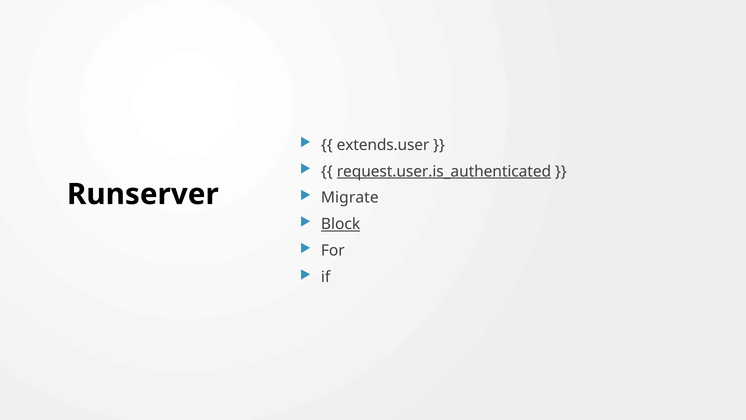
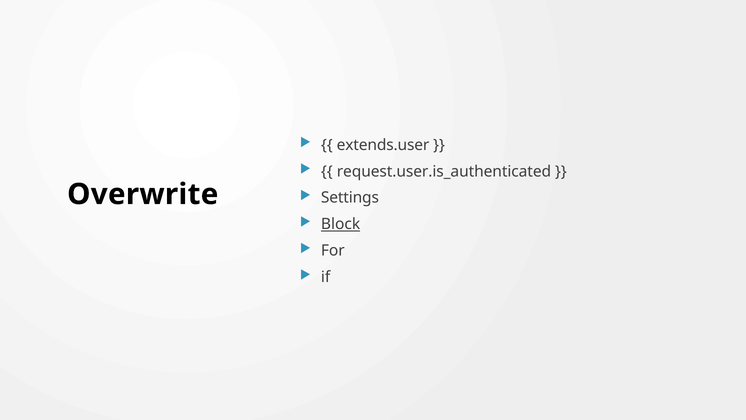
request.user.is_authenticated underline: present -> none
Runserver: Runserver -> Overwrite
Migrate: Migrate -> Settings
